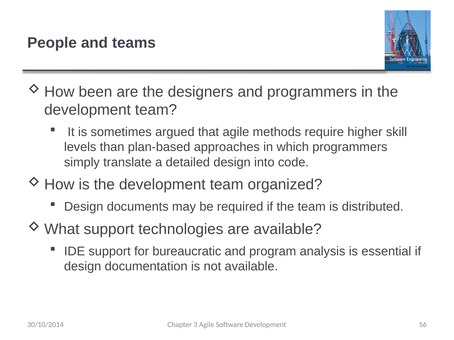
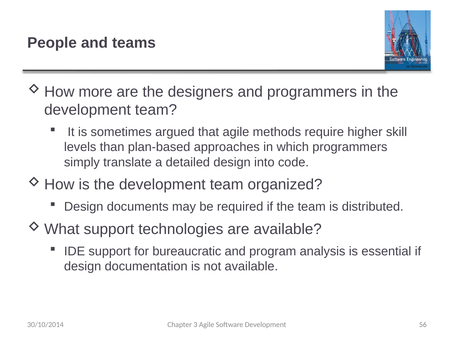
been: been -> more
